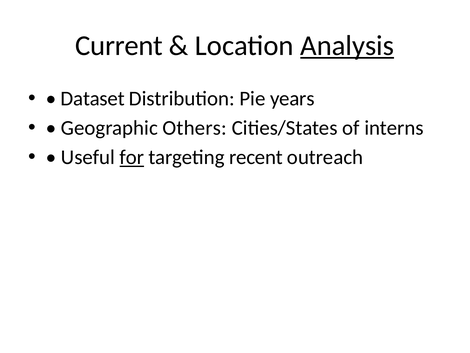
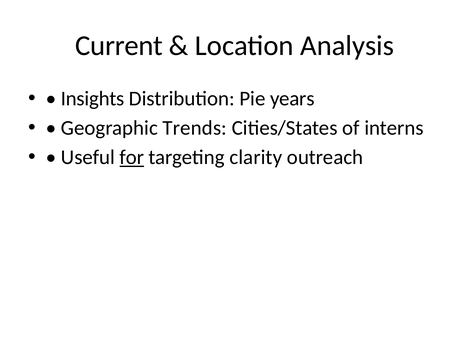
Analysis underline: present -> none
Dataset: Dataset -> Insights
Others: Others -> Trends
recent: recent -> clarity
